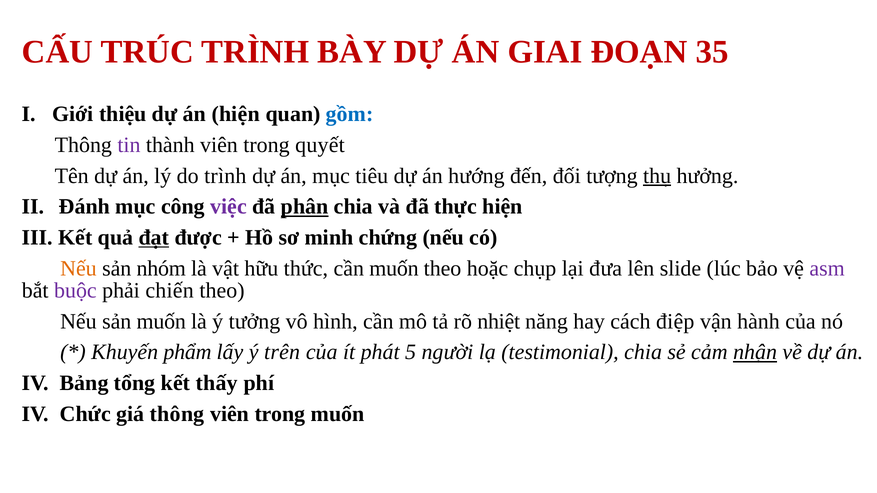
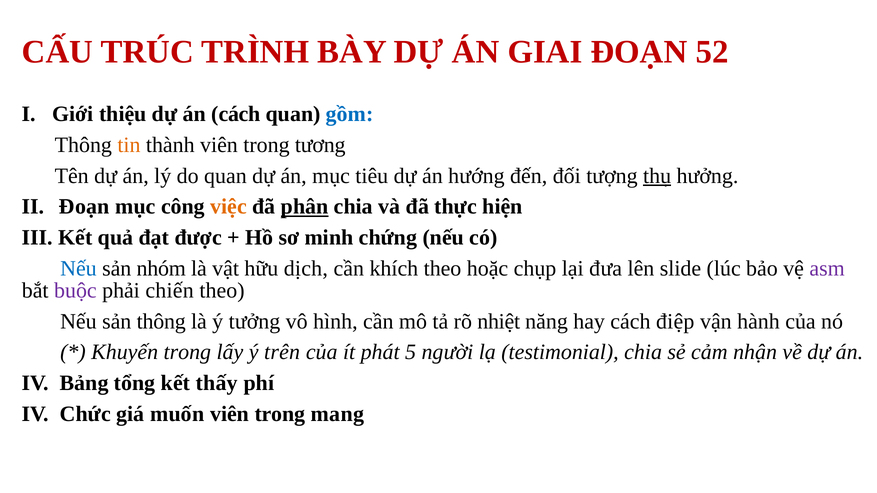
35: 35 -> 52
án hiện: hiện -> cách
tin colour: purple -> orange
quyết: quyết -> tương
do trình: trình -> quan
Đánh at (84, 207): Đánh -> Đoạn
việc colour: purple -> orange
đạt underline: present -> none
Nếu at (78, 269) colour: orange -> blue
thức: thức -> dịch
cần muốn: muốn -> khích
sản muốn: muốn -> thông
Khuyến phẩm: phẩm -> trong
nhận underline: present -> none
giá thông: thông -> muốn
trong muốn: muốn -> mang
